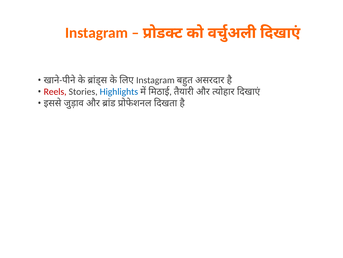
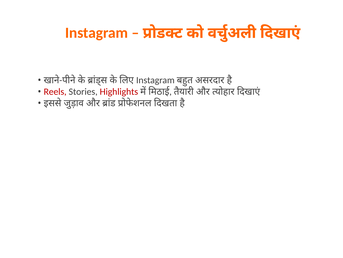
Highlights colour: blue -> red
